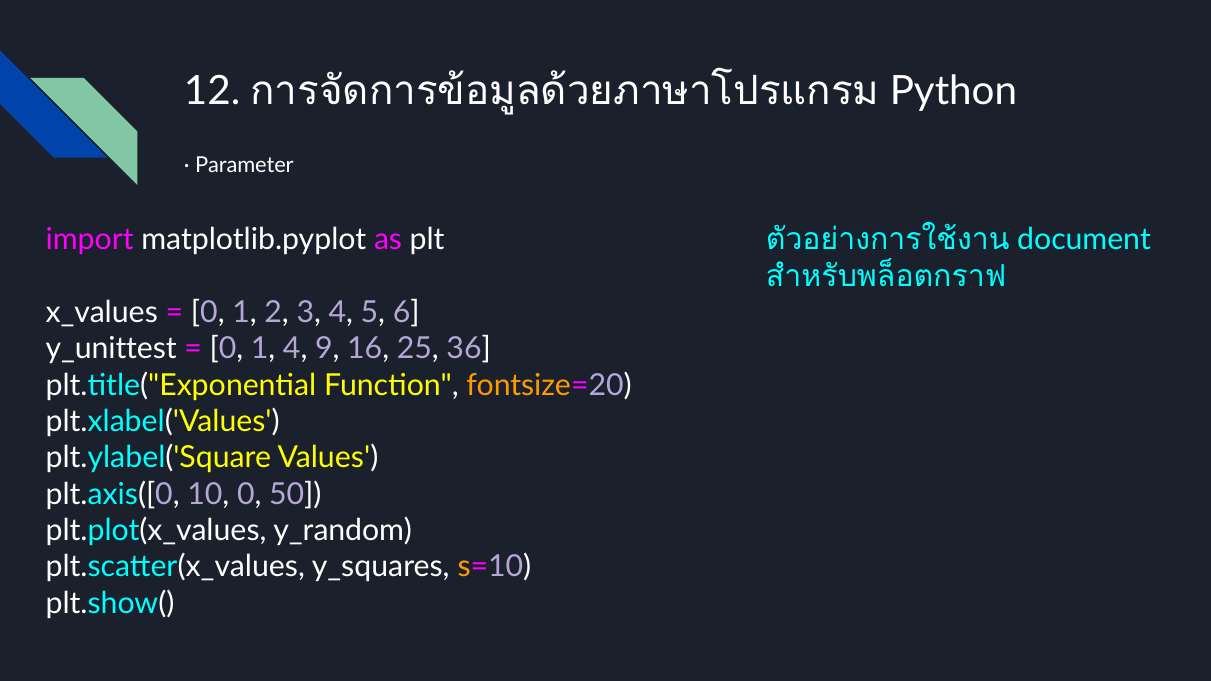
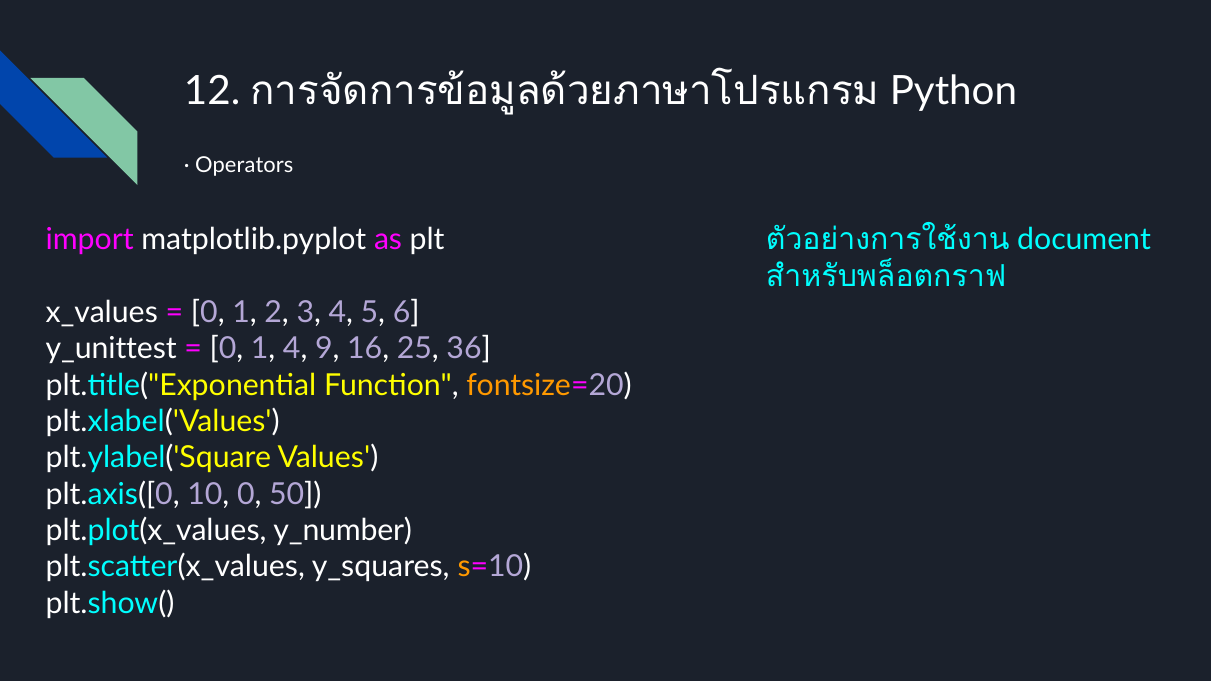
Parameter: Parameter -> Operators
y_random: y_random -> y_number
